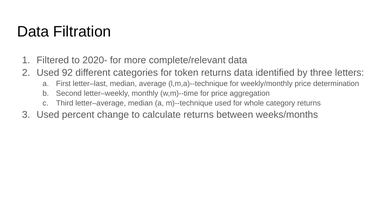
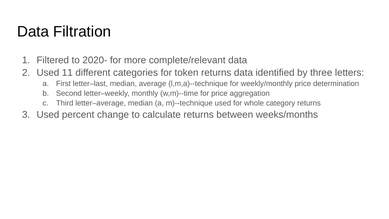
92: 92 -> 11
